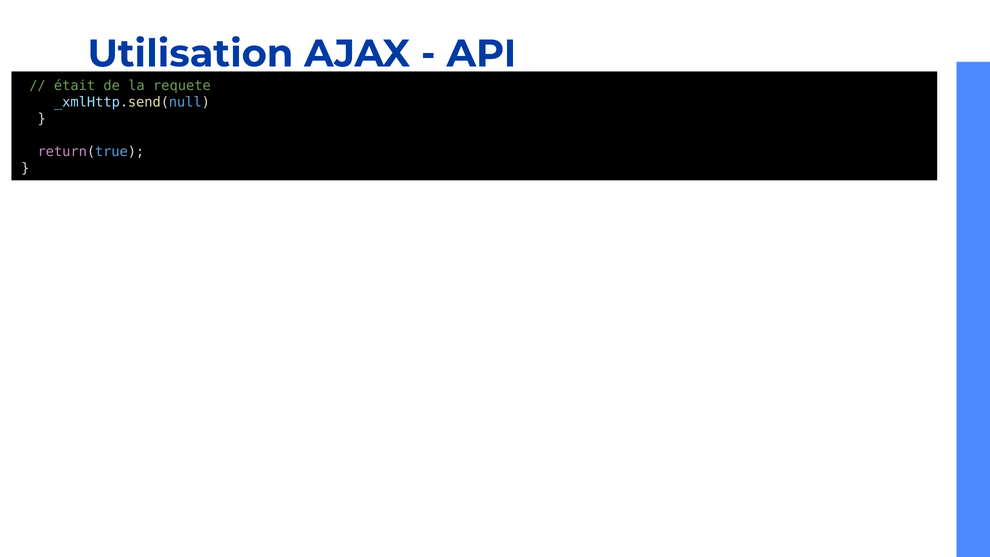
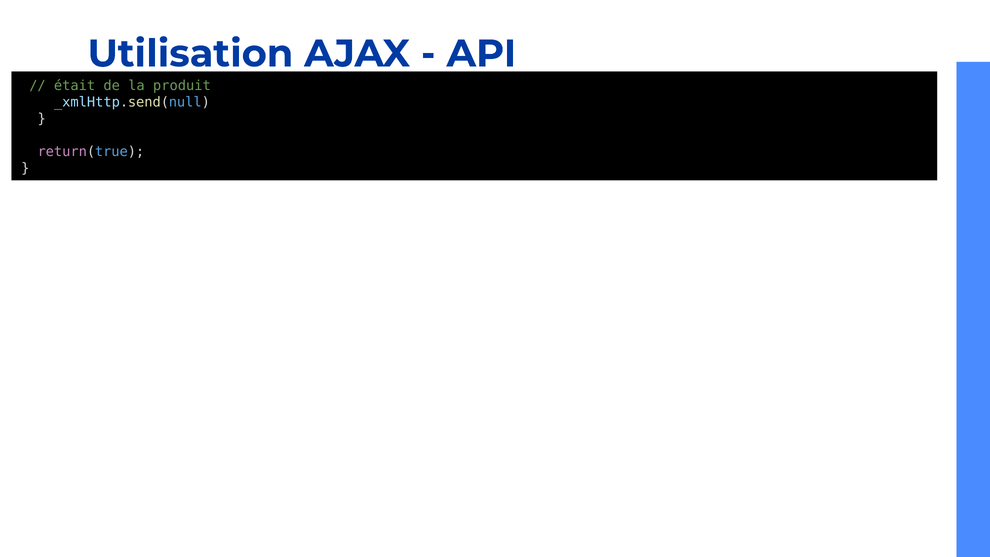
requete: requete -> produit
